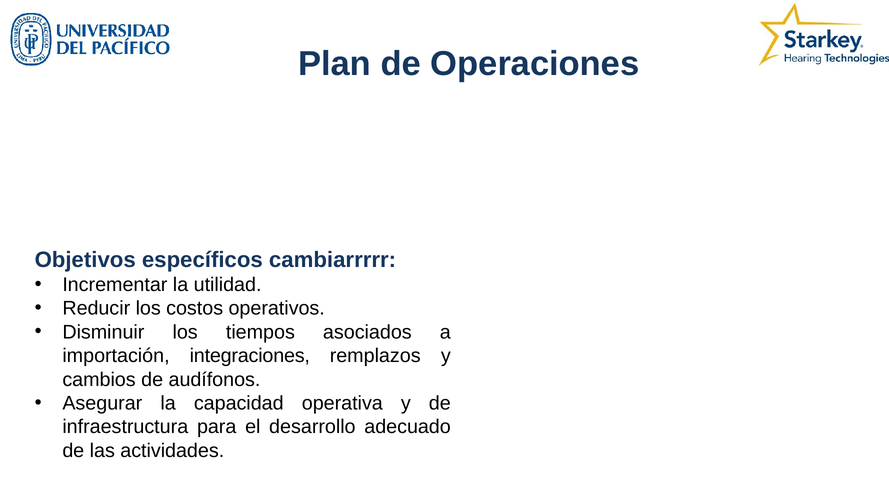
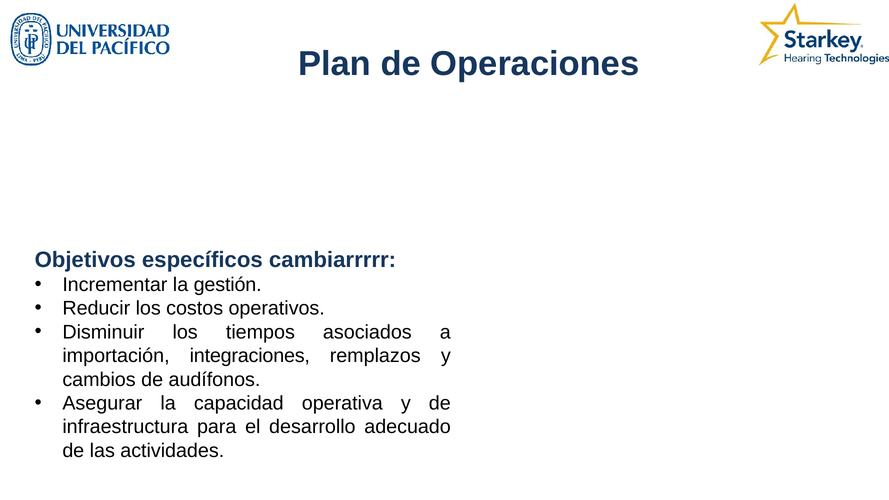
utilidad: utilidad -> gestión
